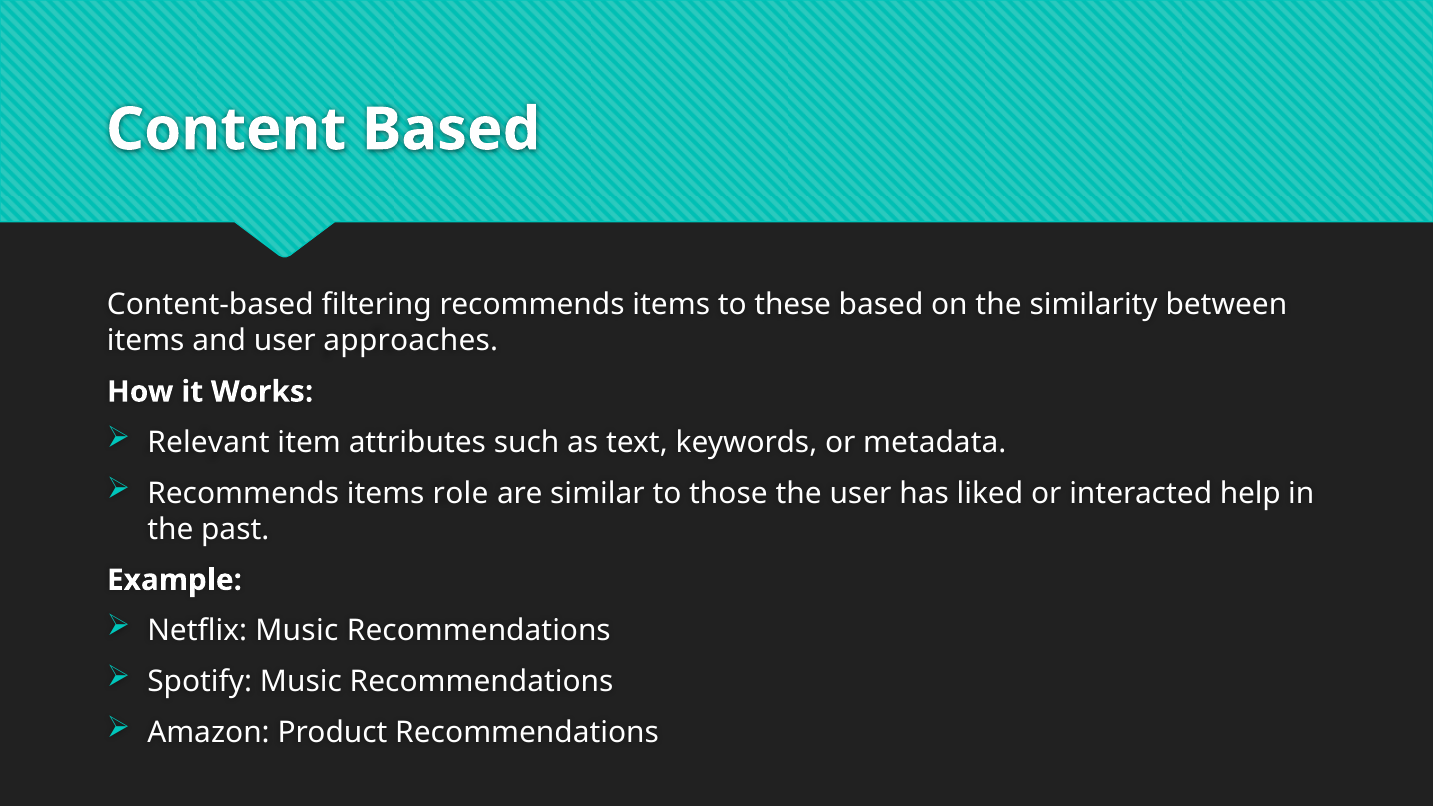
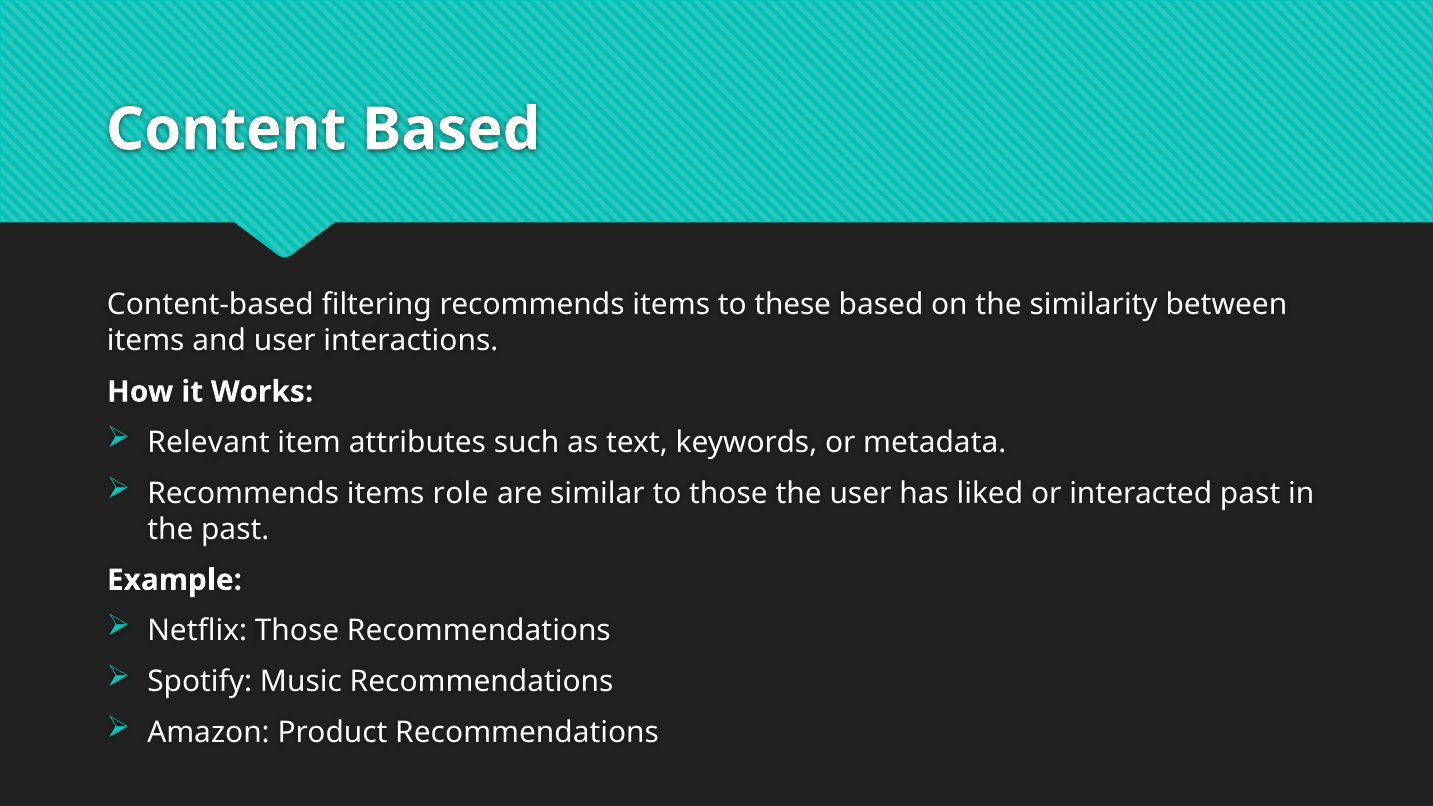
approaches: approaches -> interactions
interacted help: help -> past
Netflix Music: Music -> Those
